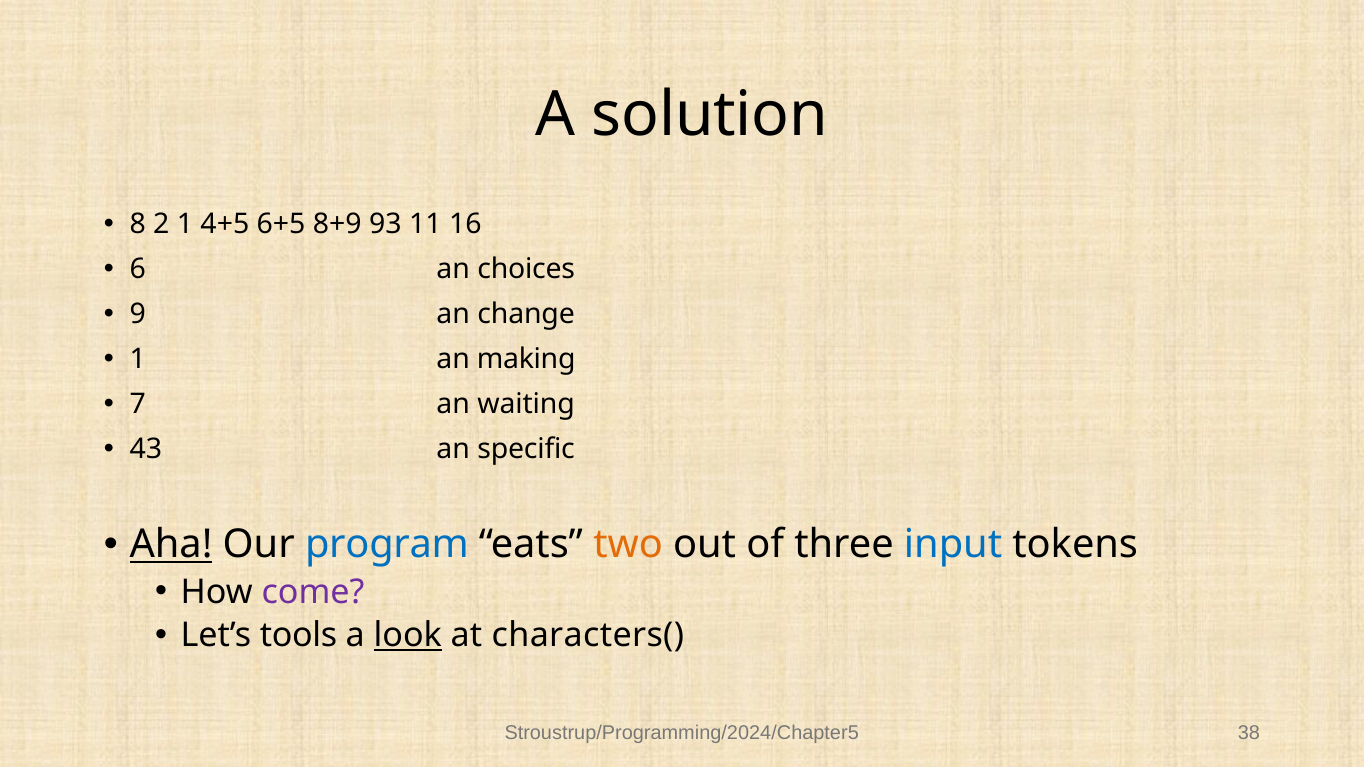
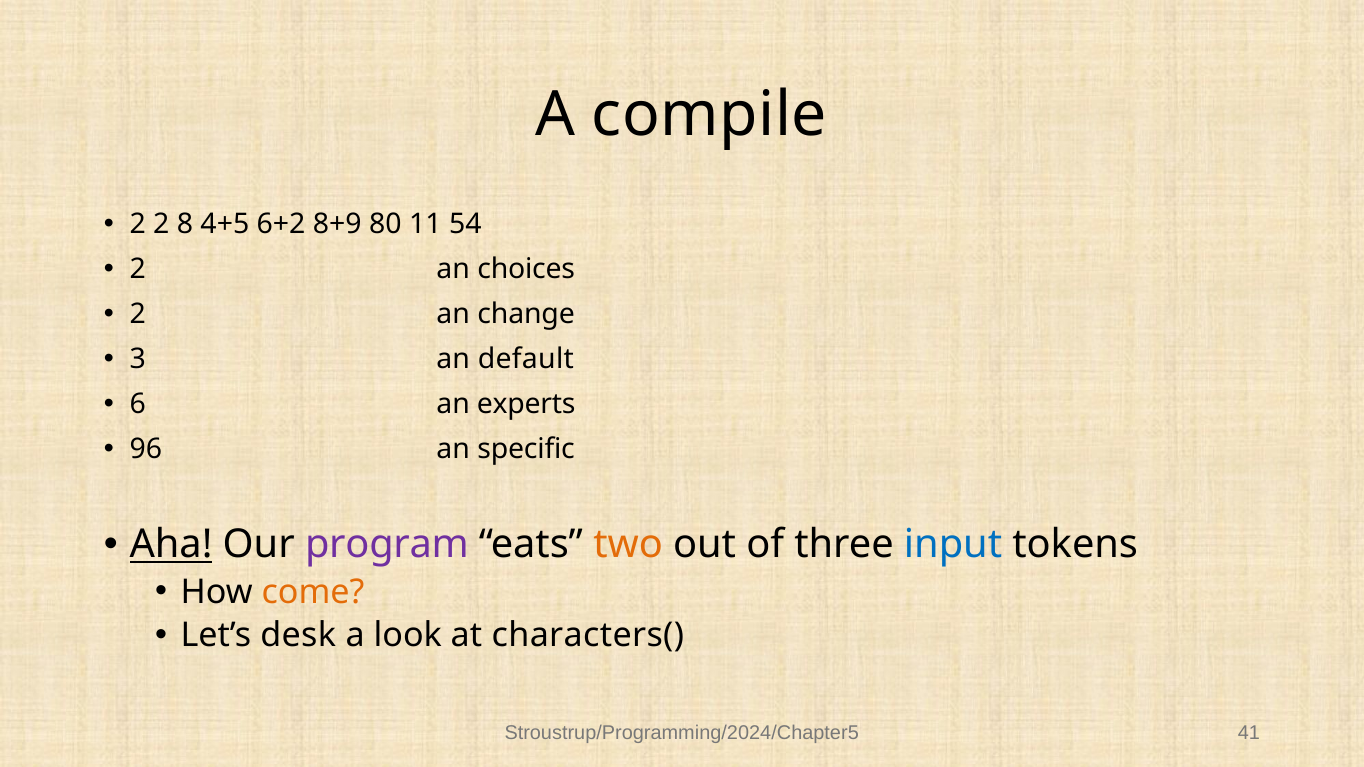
solution: solution -> compile
8 at (138, 225): 8 -> 2
2 1: 1 -> 8
6+5: 6+5 -> 6+2
93: 93 -> 80
16: 16 -> 54
6 at (138, 269): 6 -> 2
9 at (138, 314): 9 -> 2
1 at (138, 359): 1 -> 3
making: making -> default
7: 7 -> 6
waiting: waiting -> experts
43: 43 -> 96
program colour: blue -> purple
come colour: purple -> orange
tools: tools -> desk
look underline: present -> none
38: 38 -> 41
